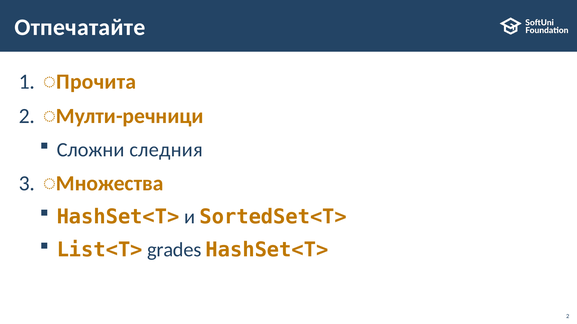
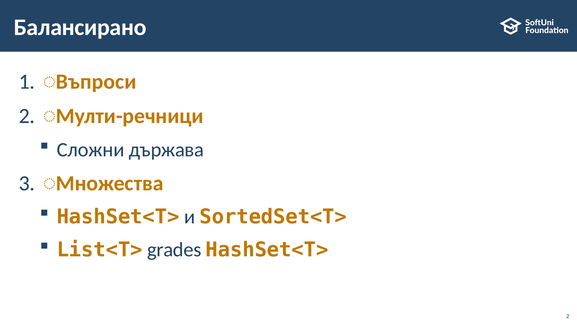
Отпечатайте: Отпечатайте -> Балансирано
Прочита: Прочита -> Въпроси
следния: следния -> държава
